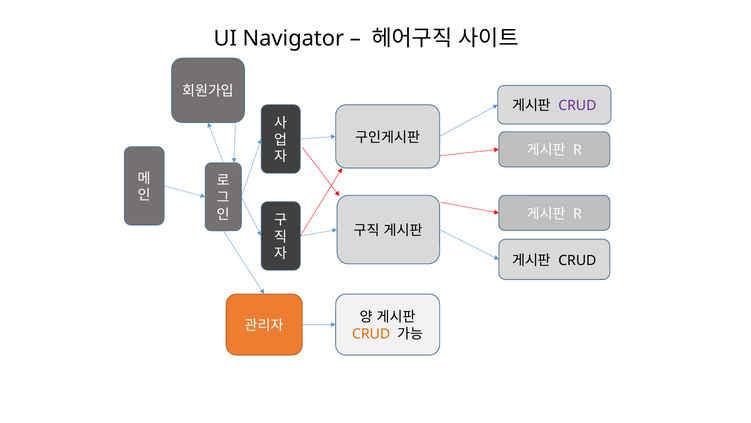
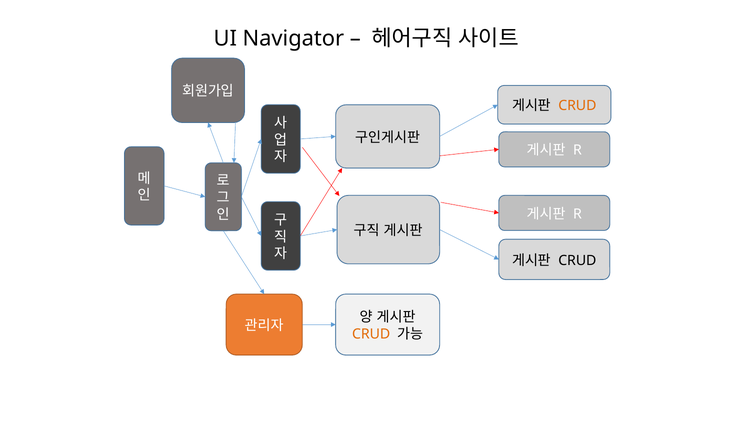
CRUD at (577, 106) colour: purple -> orange
